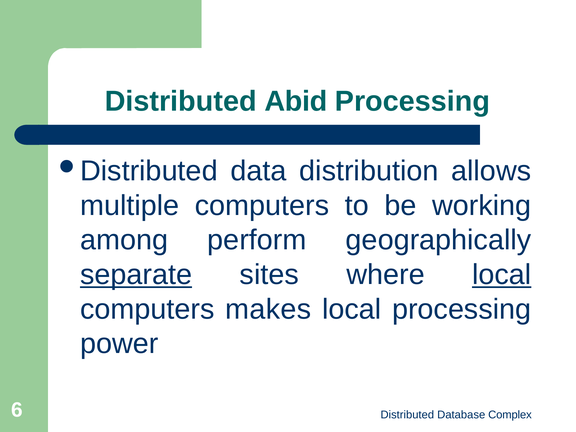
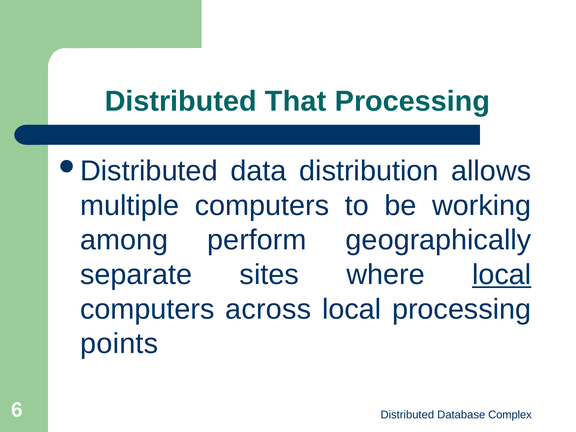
Abid: Abid -> That
separate underline: present -> none
makes: makes -> across
power: power -> points
